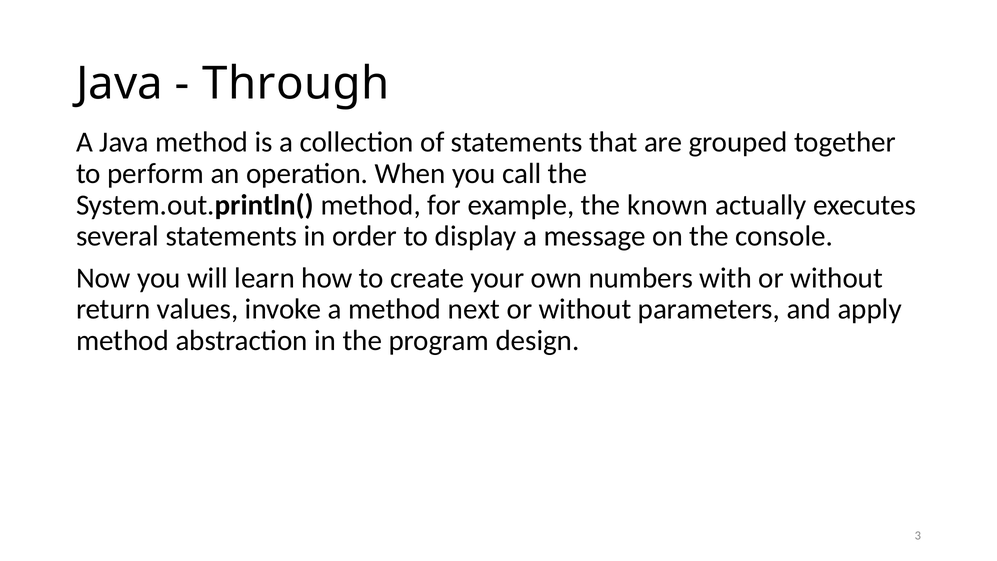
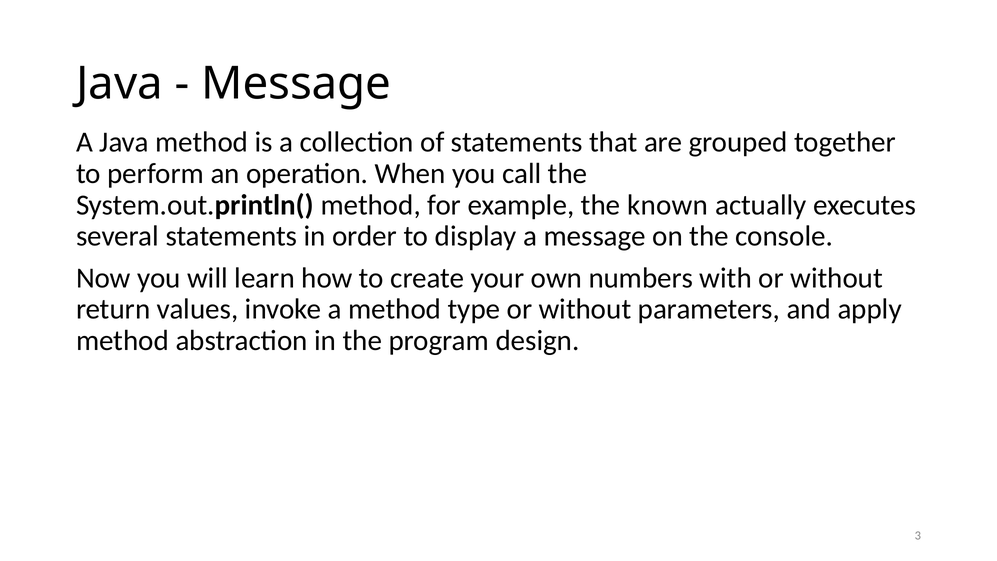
Through at (296, 84): Through -> Message
next: next -> type
